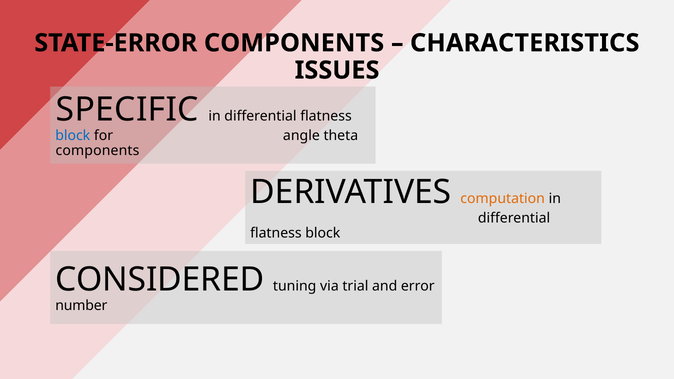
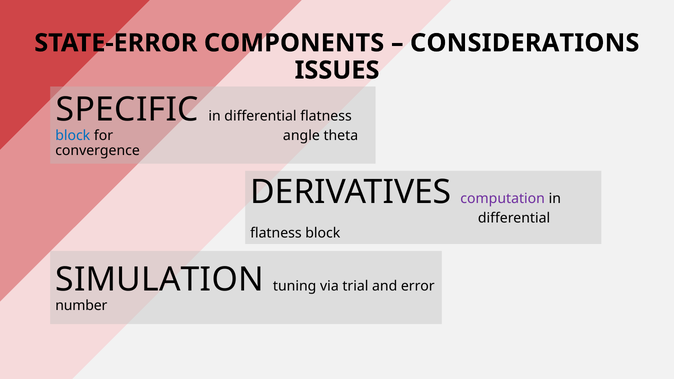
CHARACTERISTICS: CHARACTERISTICS -> CONSIDERATIONS
components at (97, 151): components -> convergence
computation colour: orange -> purple
CONSIDERED: CONSIDERED -> SIMULATION
